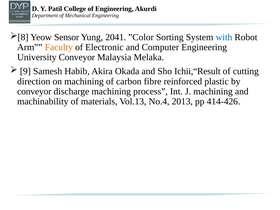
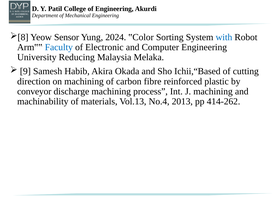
2041: 2041 -> 2024
Faculty colour: orange -> blue
University Conveyor: Conveyor -> Reducing
Ichii,“Result: Ichii,“Result -> Ichii,“Based
414-426: 414-426 -> 414-262
